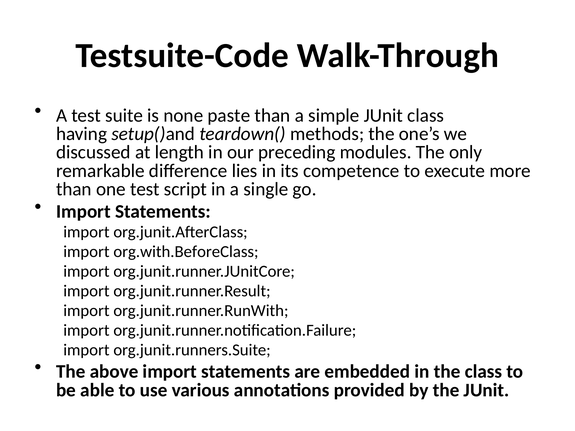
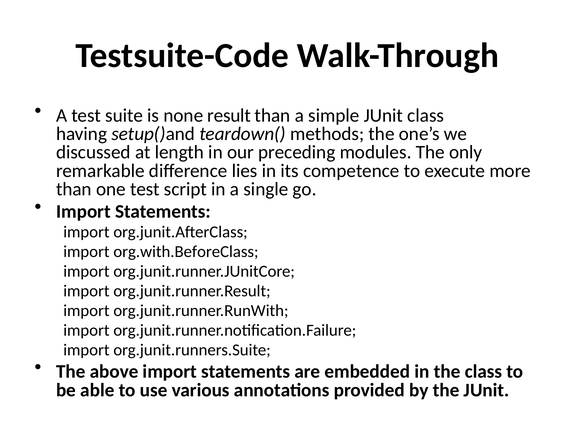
paste: paste -> result
